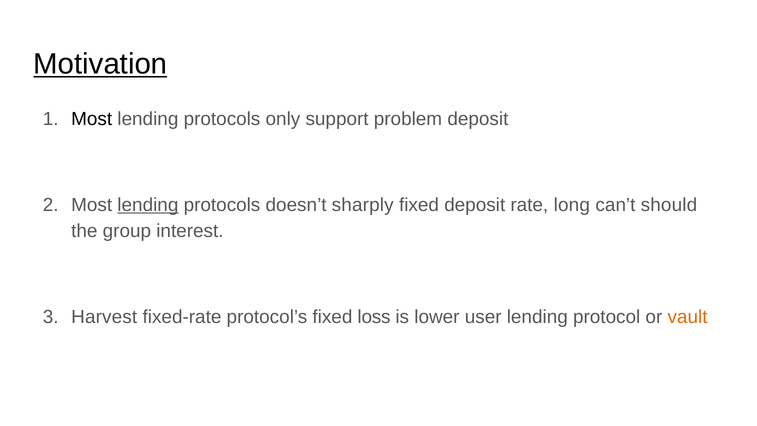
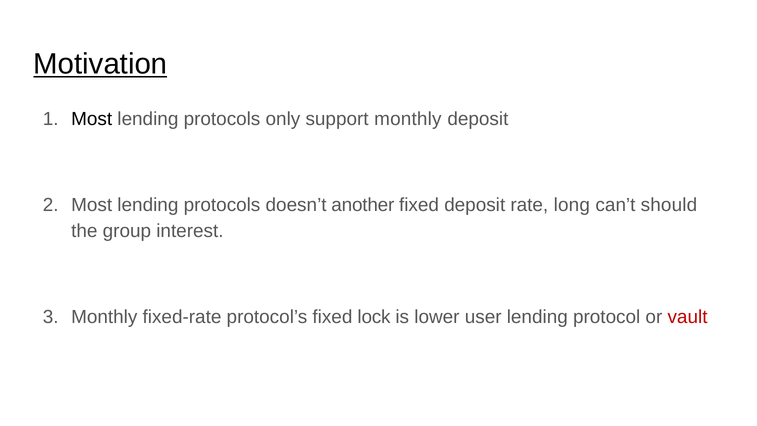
support problem: problem -> monthly
lending at (148, 205) underline: present -> none
sharply: sharply -> another
Harvest at (104, 317): Harvest -> Monthly
loss: loss -> lock
vault colour: orange -> red
